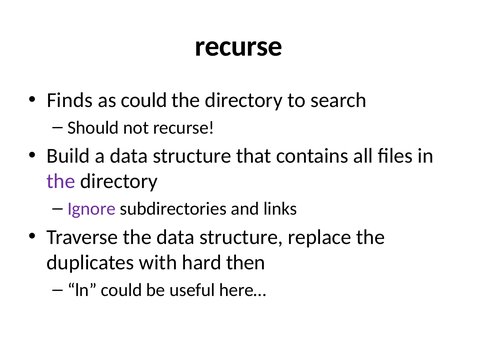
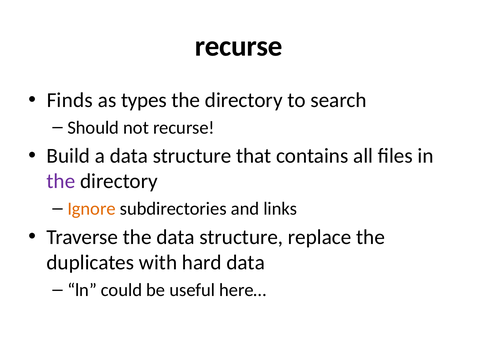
as could: could -> types
Ignore colour: purple -> orange
hard then: then -> data
